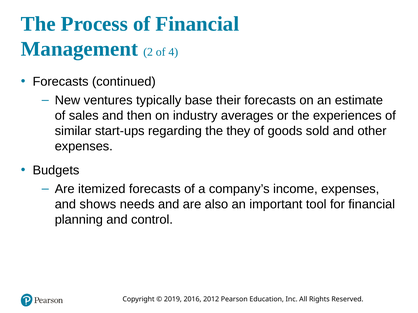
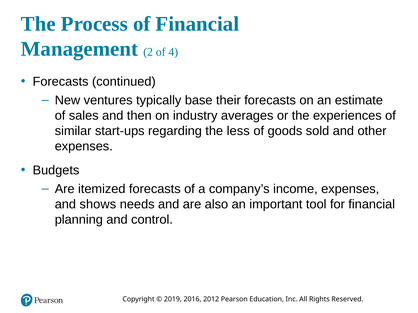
they: they -> less
